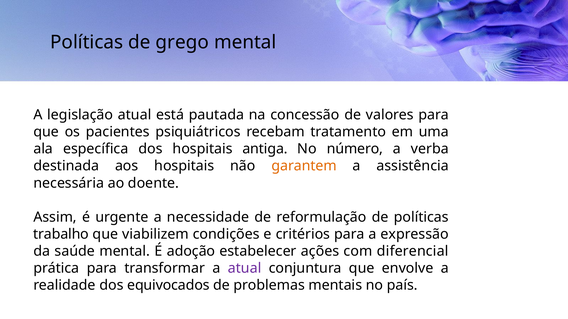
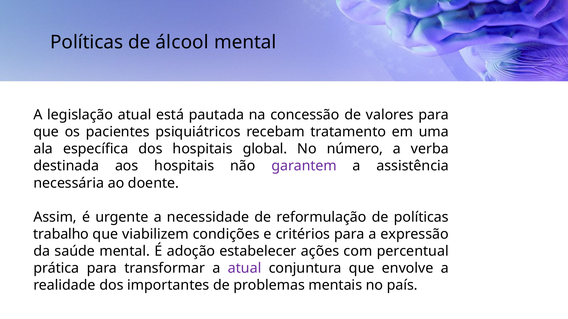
grego: grego -> álcool
antiga: antiga -> global
garantem colour: orange -> purple
diferencial: diferencial -> percentual
equivocados: equivocados -> importantes
